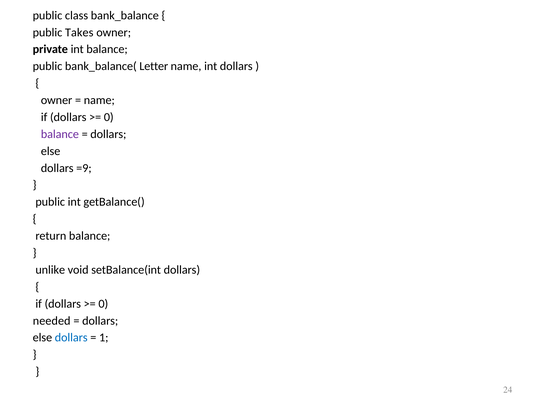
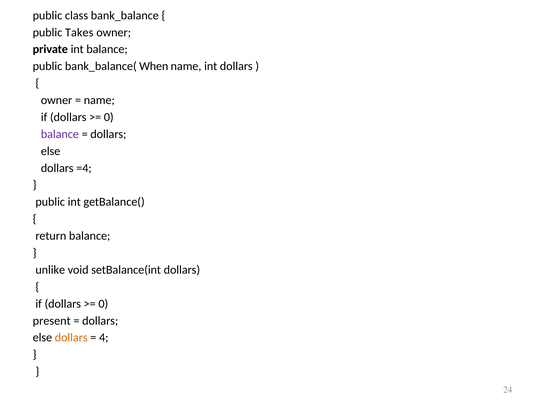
Letter: Letter -> When
=9: =9 -> =4
needed: needed -> present
dollars at (71, 337) colour: blue -> orange
1: 1 -> 4
